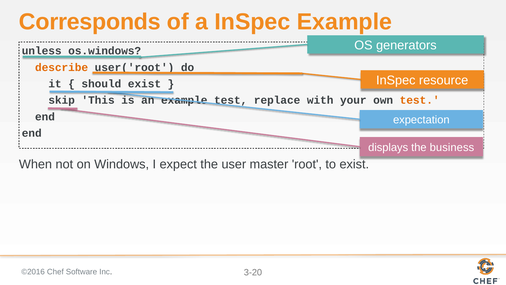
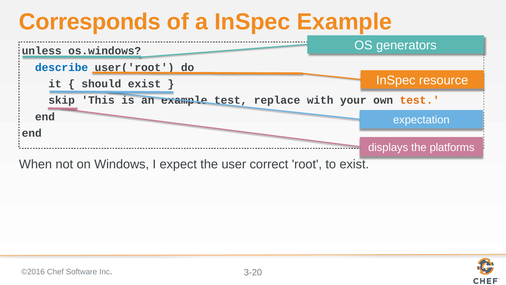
describe colour: orange -> blue
business: business -> platforms
master: master -> correct
